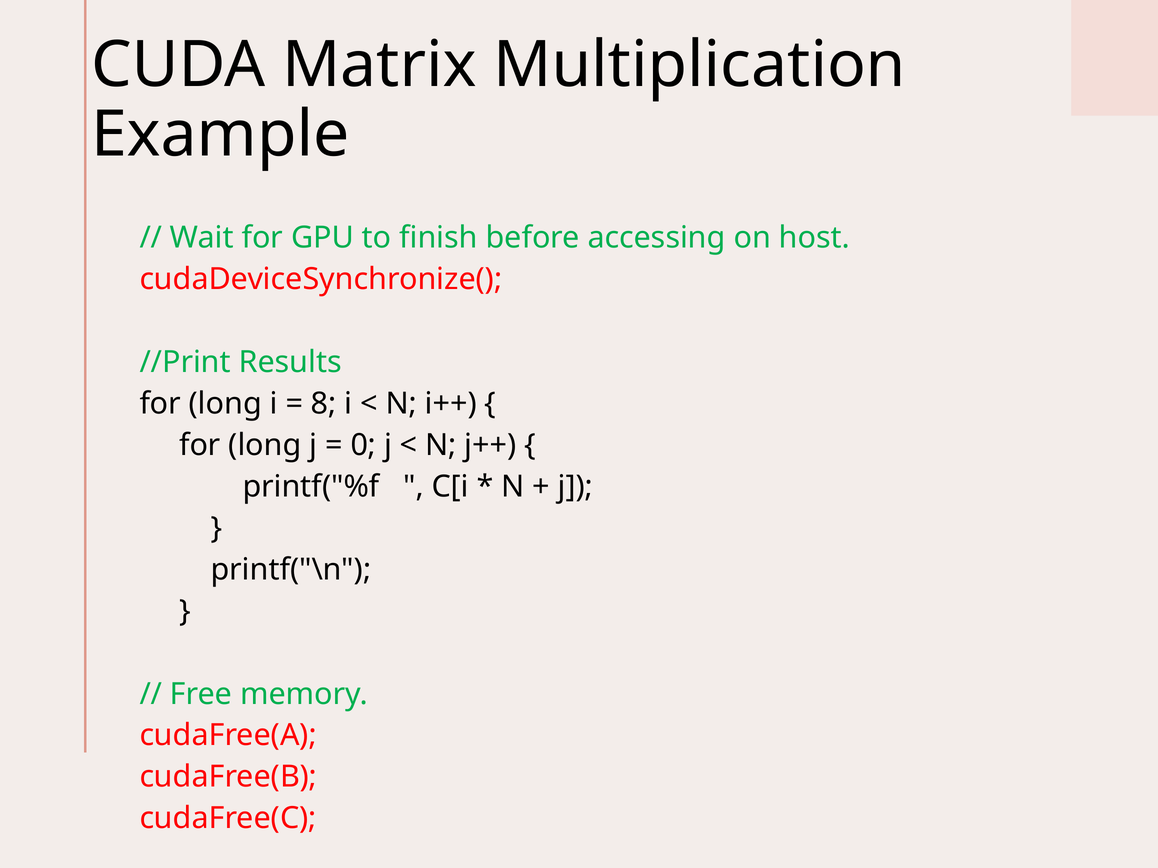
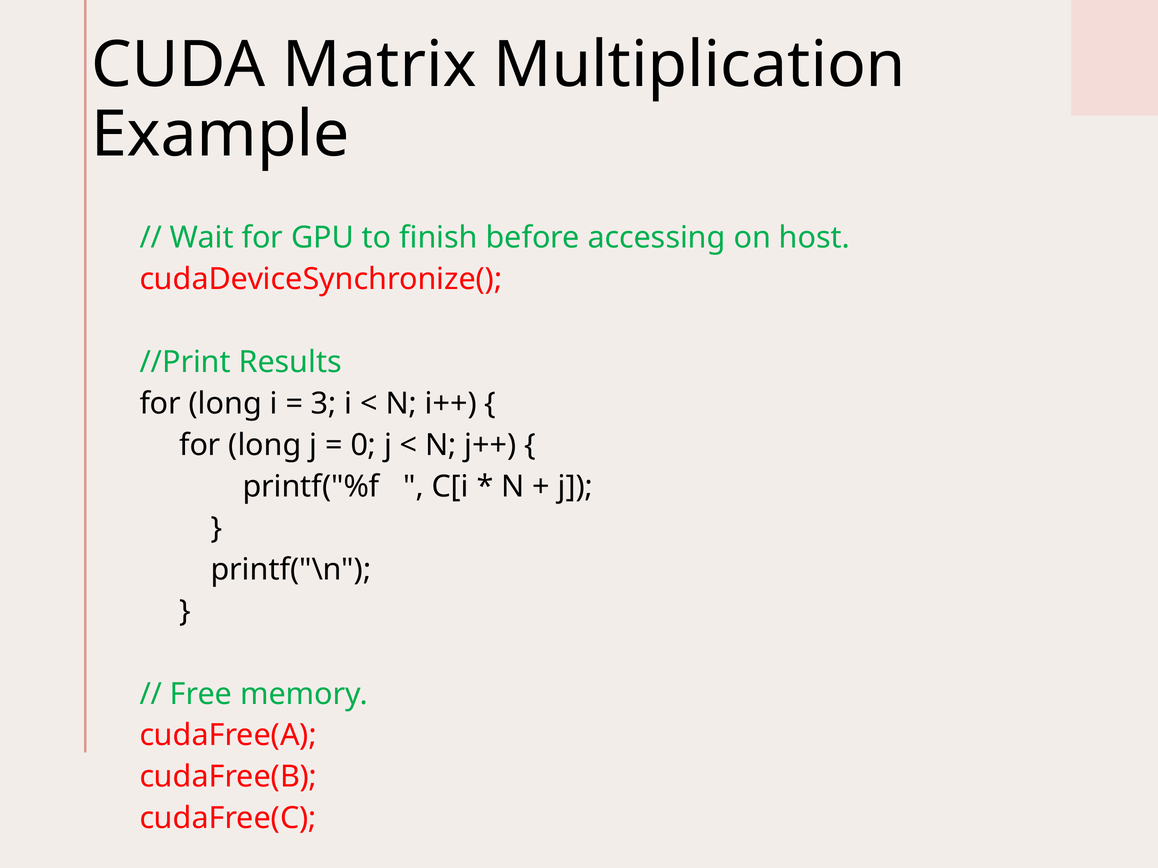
8: 8 -> 3
